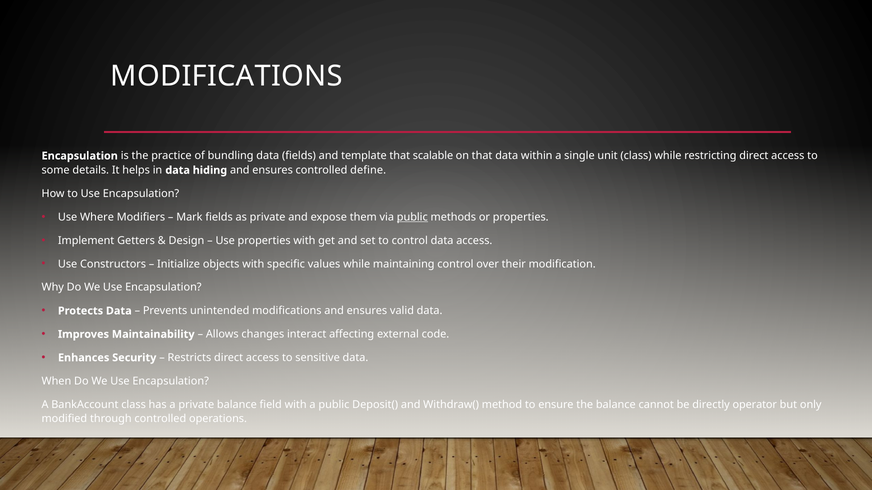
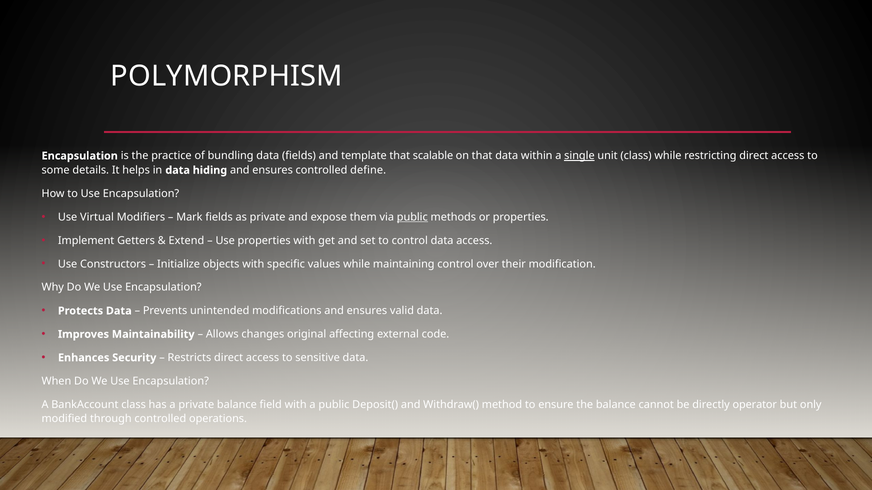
MODIFICATIONS at (227, 76): MODIFICATIONS -> POLYMORPHISM
single underline: none -> present
Where: Where -> Virtual
Design: Design -> Extend
interact: interact -> original
